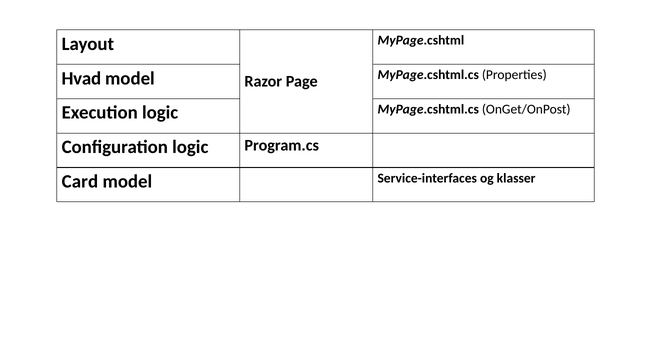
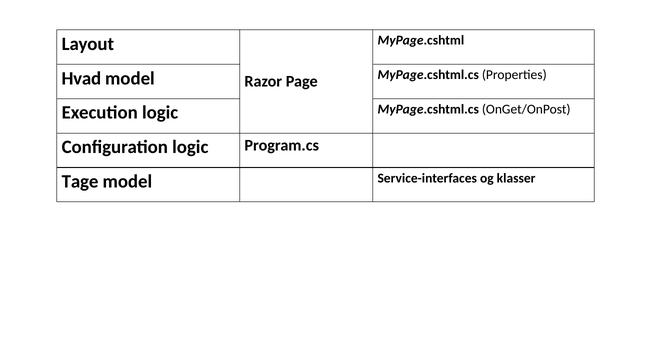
Card: Card -> Tage
